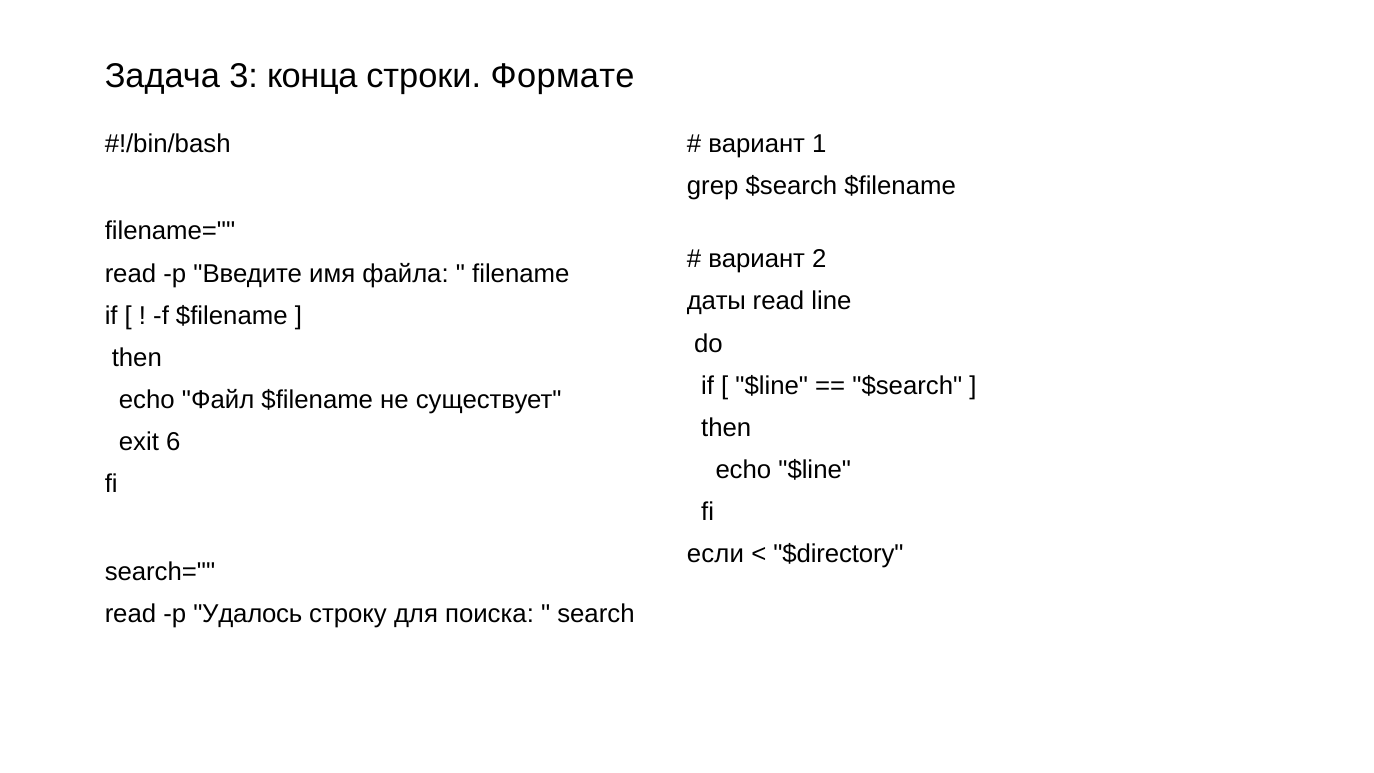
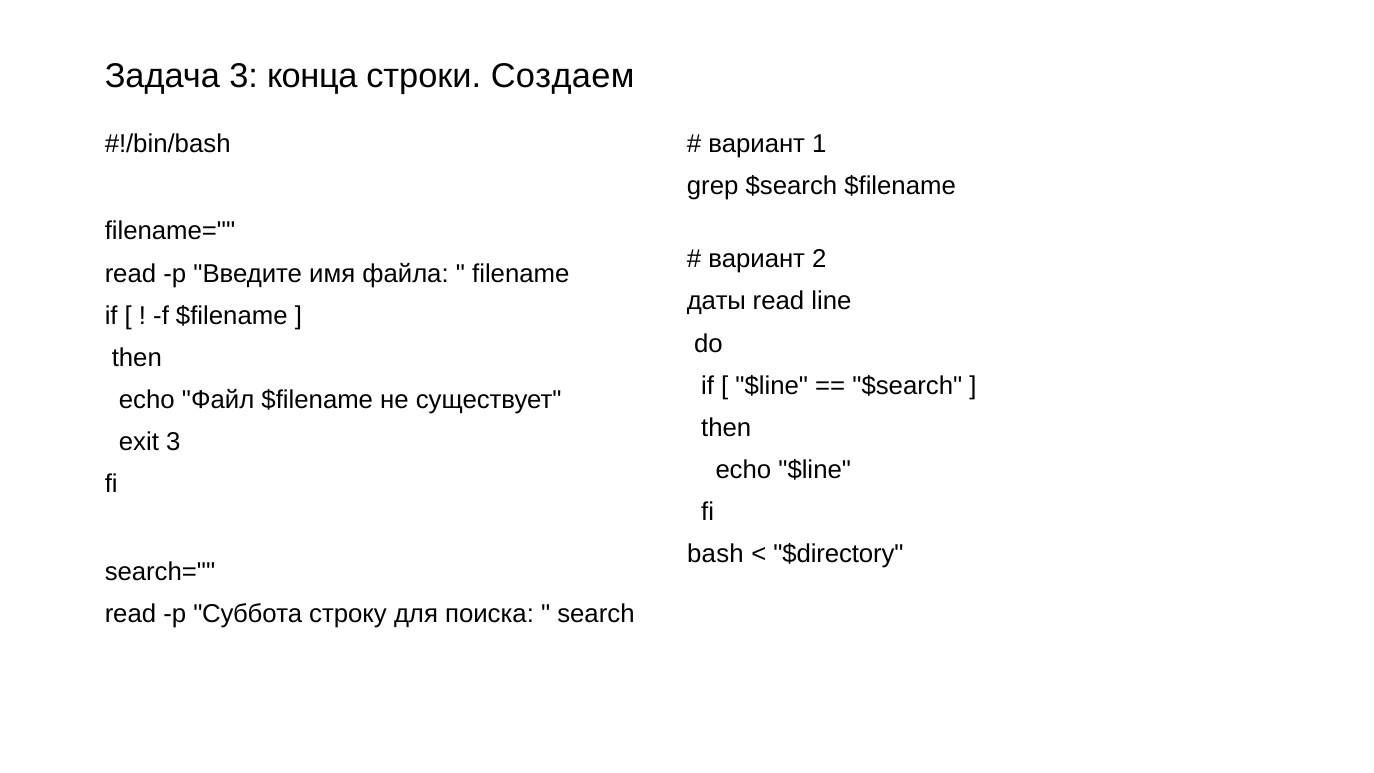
Формате: Формате -> Создаем
exit 6: 6 -> 3
если: если -> bash
Удалось: Удалось -> Суббота
